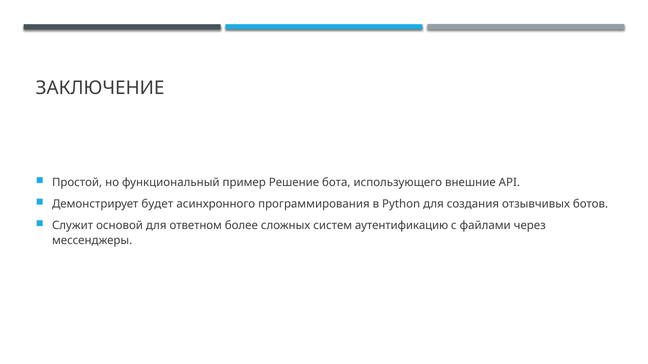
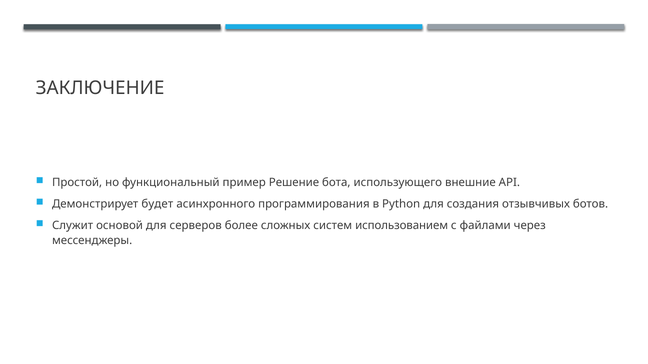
ответном: ответном -> серверов
аутентификацию: аутентификацию -> использованием
